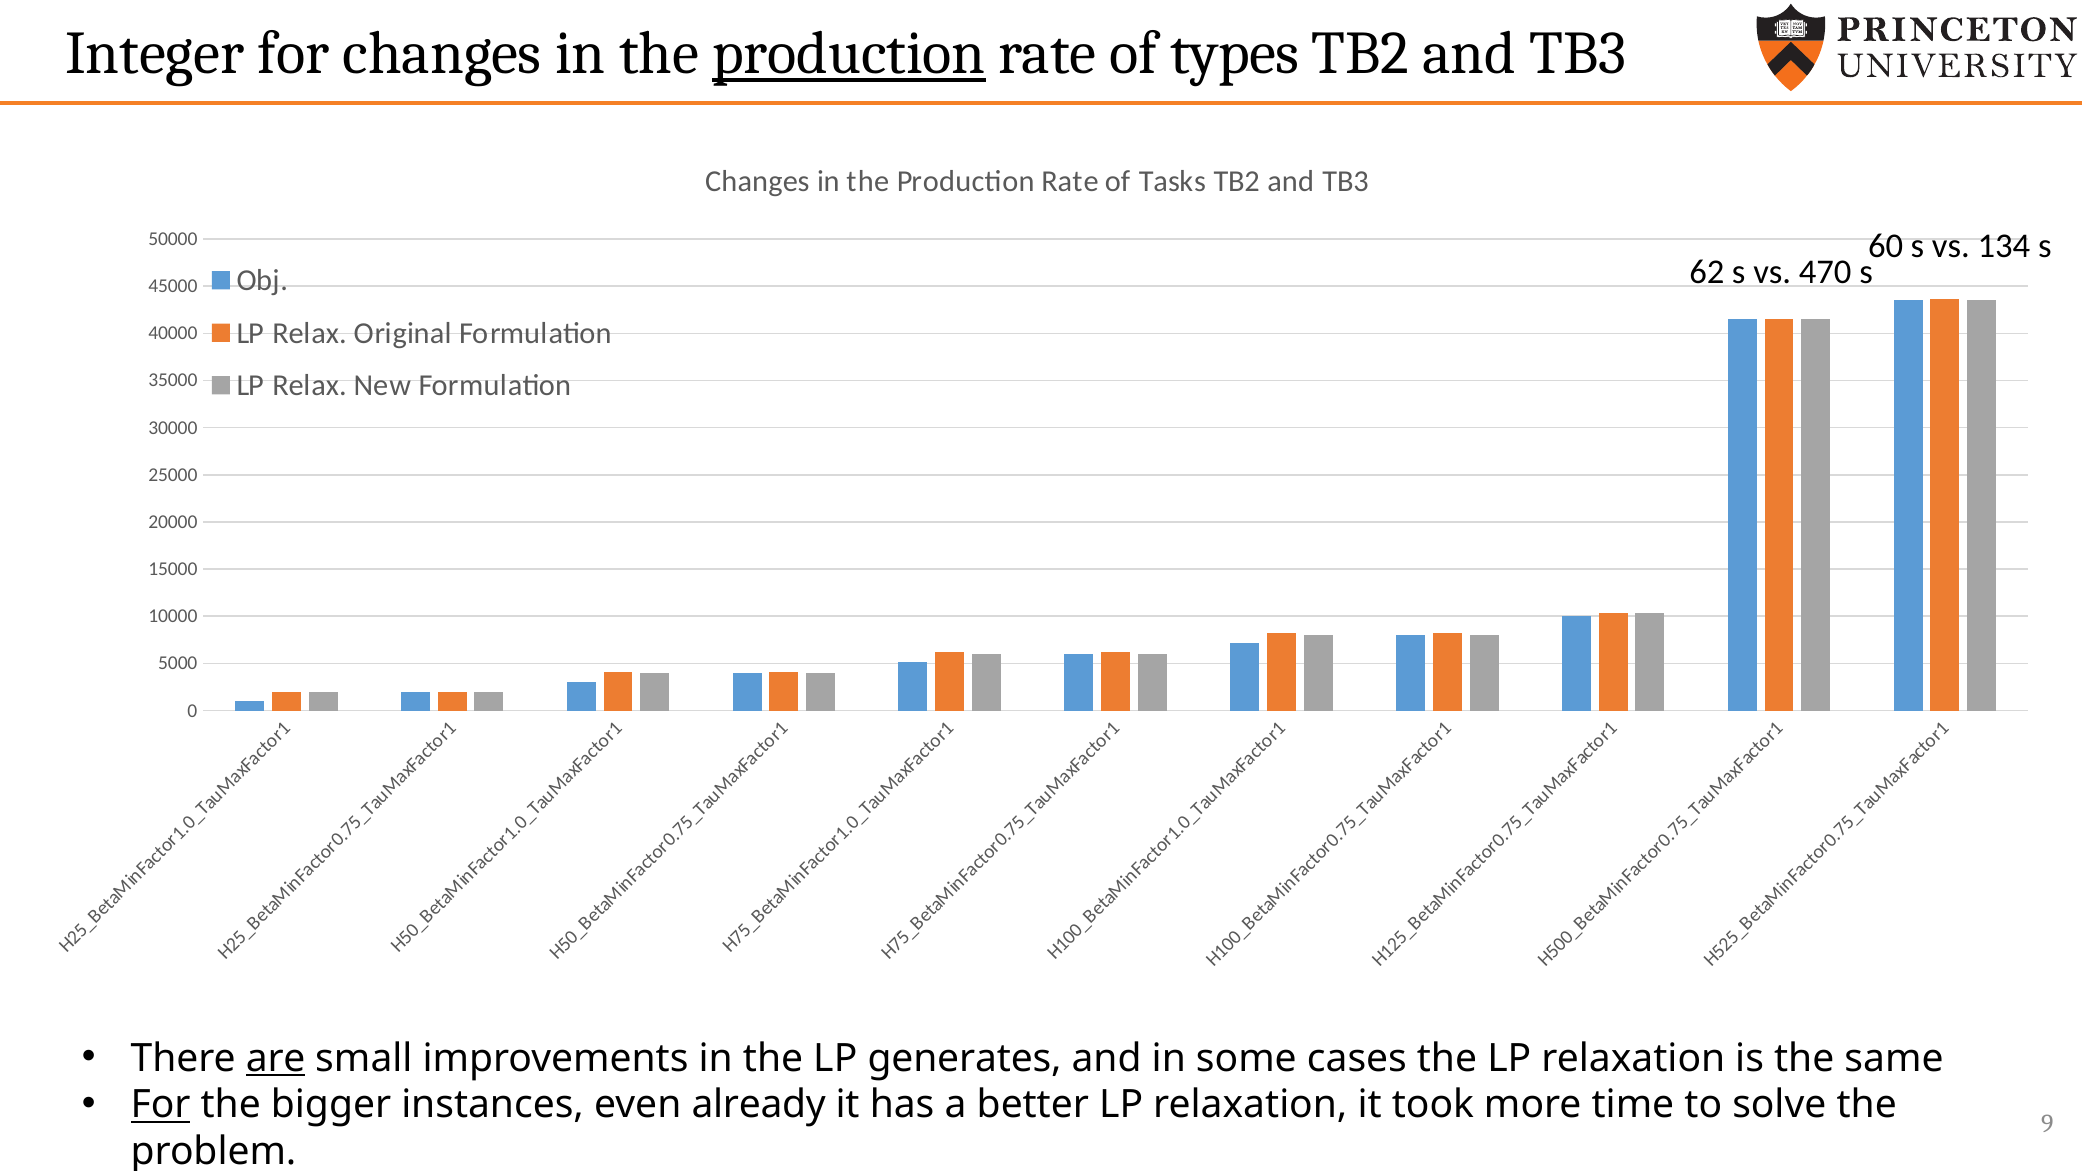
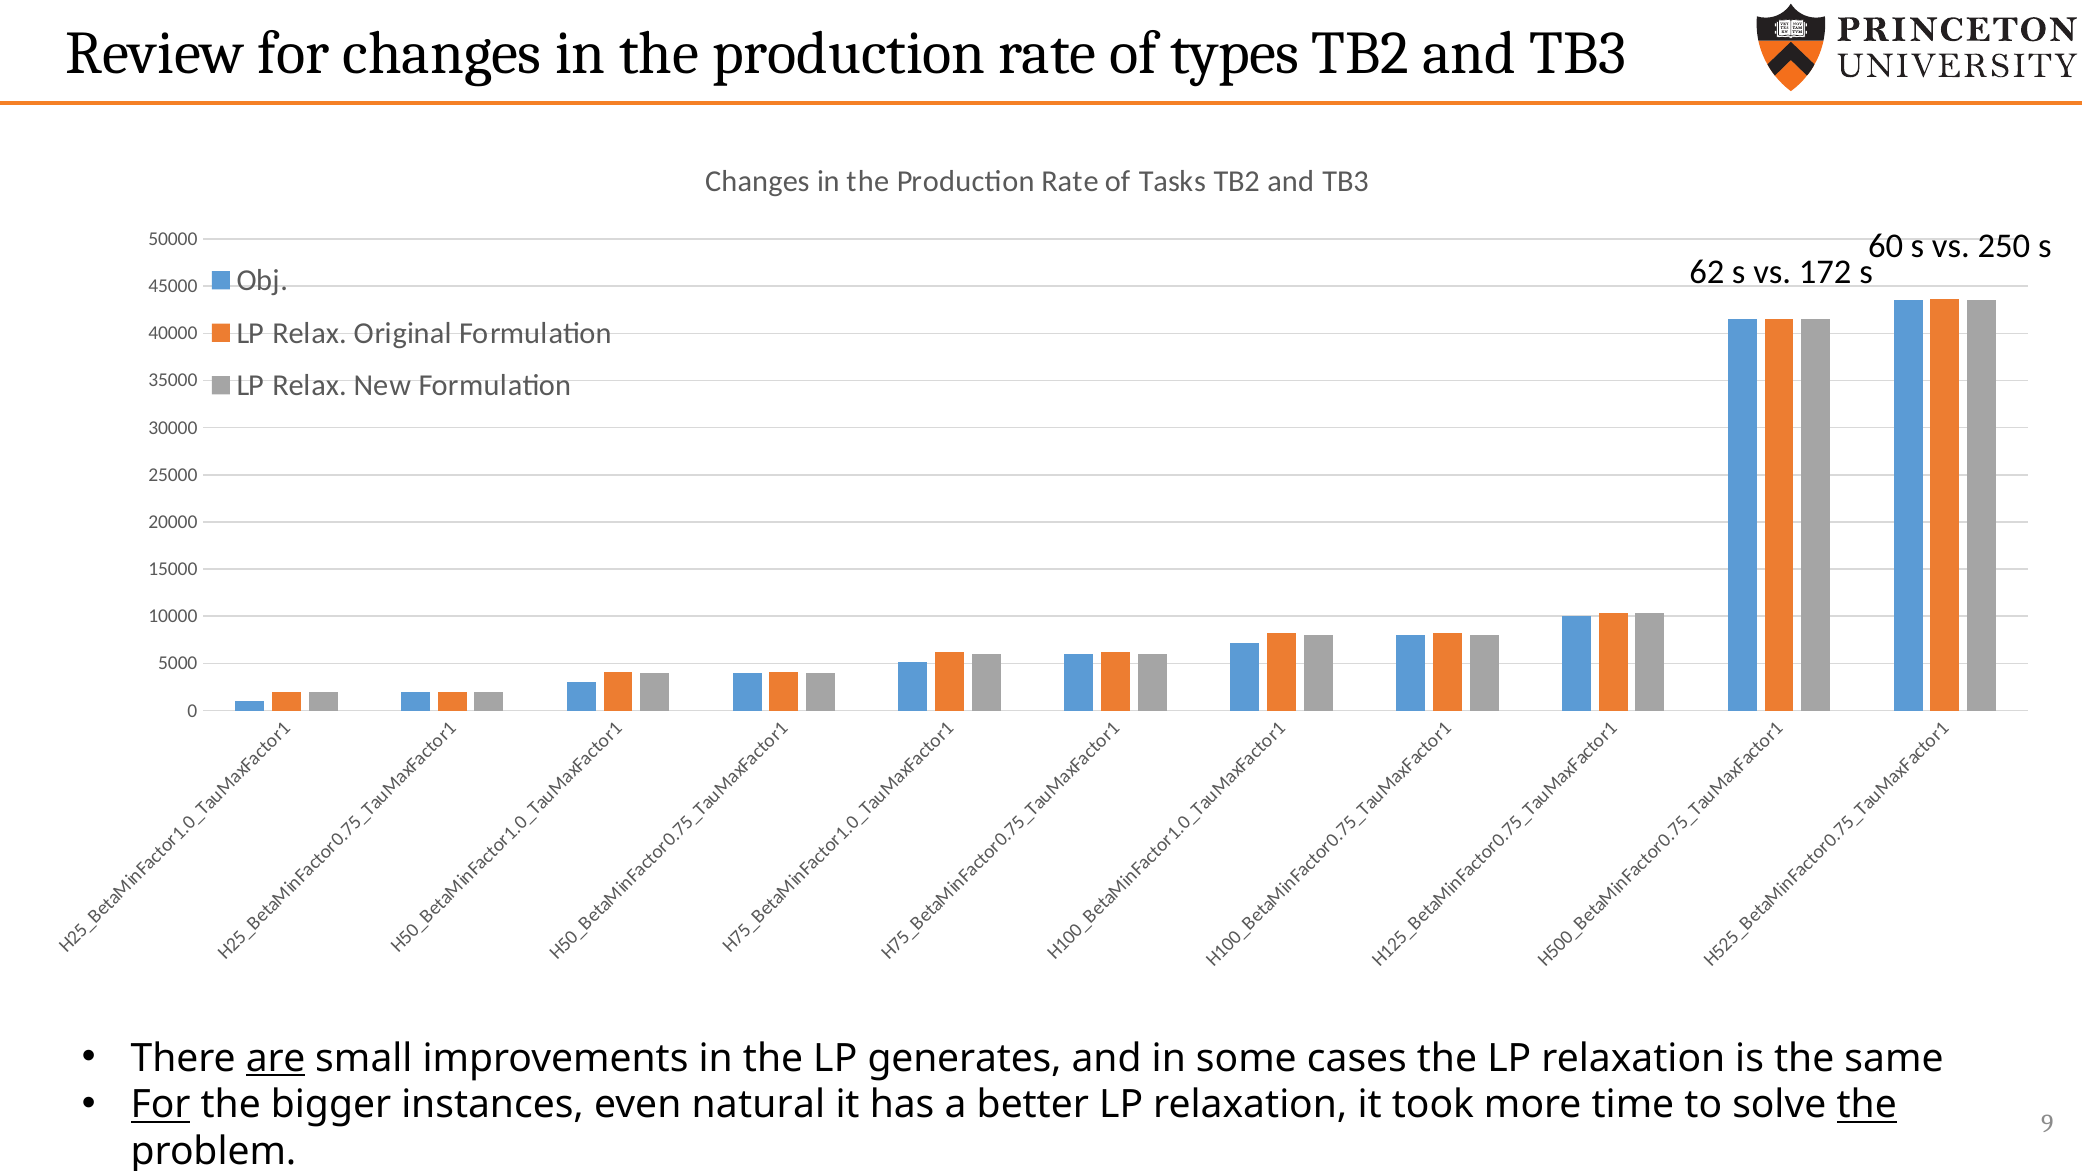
Integer: Integer -> Review
production at (849, 54) underline: present -> none
134: 134 -> 250
470: 470 -> 172
already: already -> natural
the at (1867, 1105) underline: none -> present
